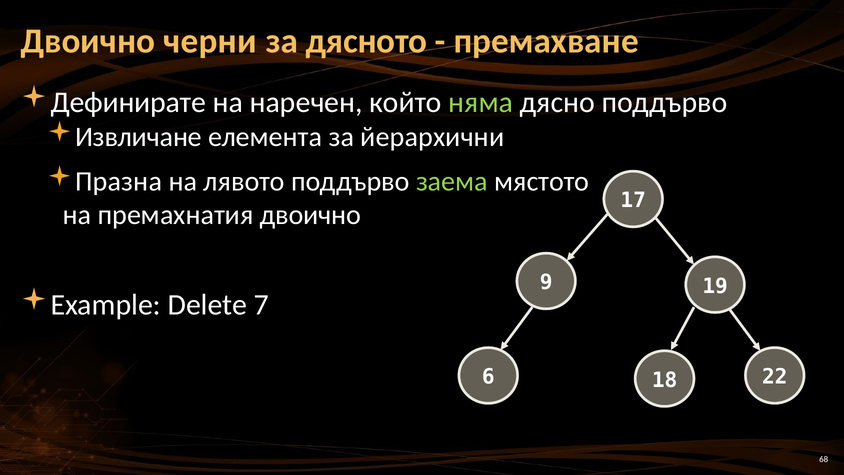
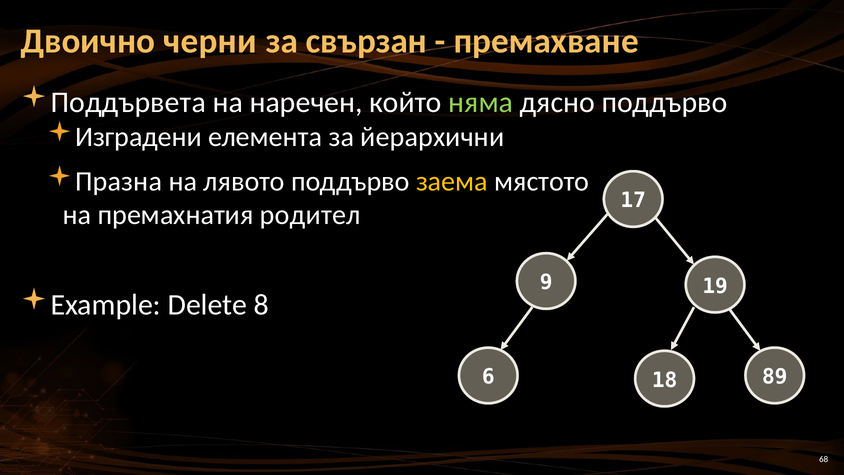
дясното: дясното -> свързан
Дефинирате: Дефинирате -> Поддървета
Извличане: Извличане -> Изградени
заема colour: light green -> yellow
премахнатия двоично: двоично -> родител
7: 7 -> 8
22: 22 -> 89
